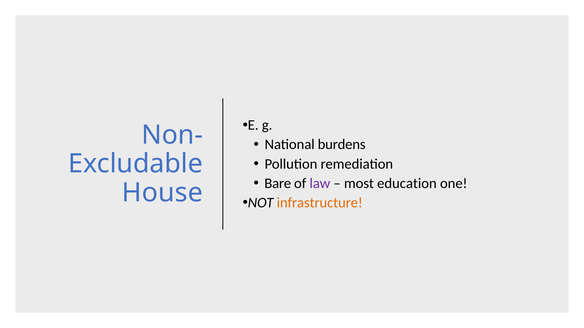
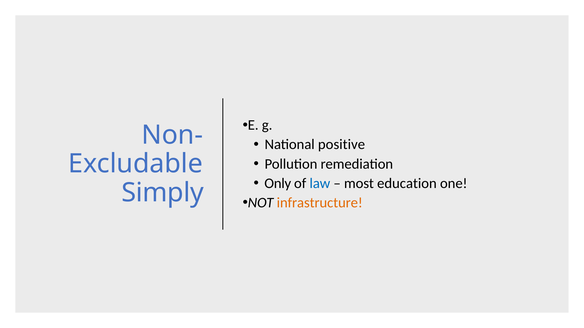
burdens: burdens -> positive
Bare: Bare -> Only
law colour: purple -> blue
House: House -> Simply
